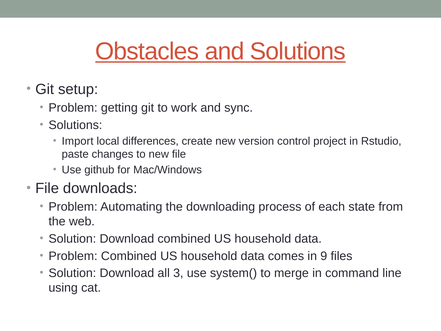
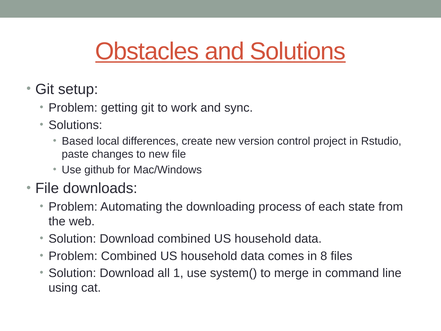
Import: Import -> Based
9: 9 -> 8
3: 3 -> 1
